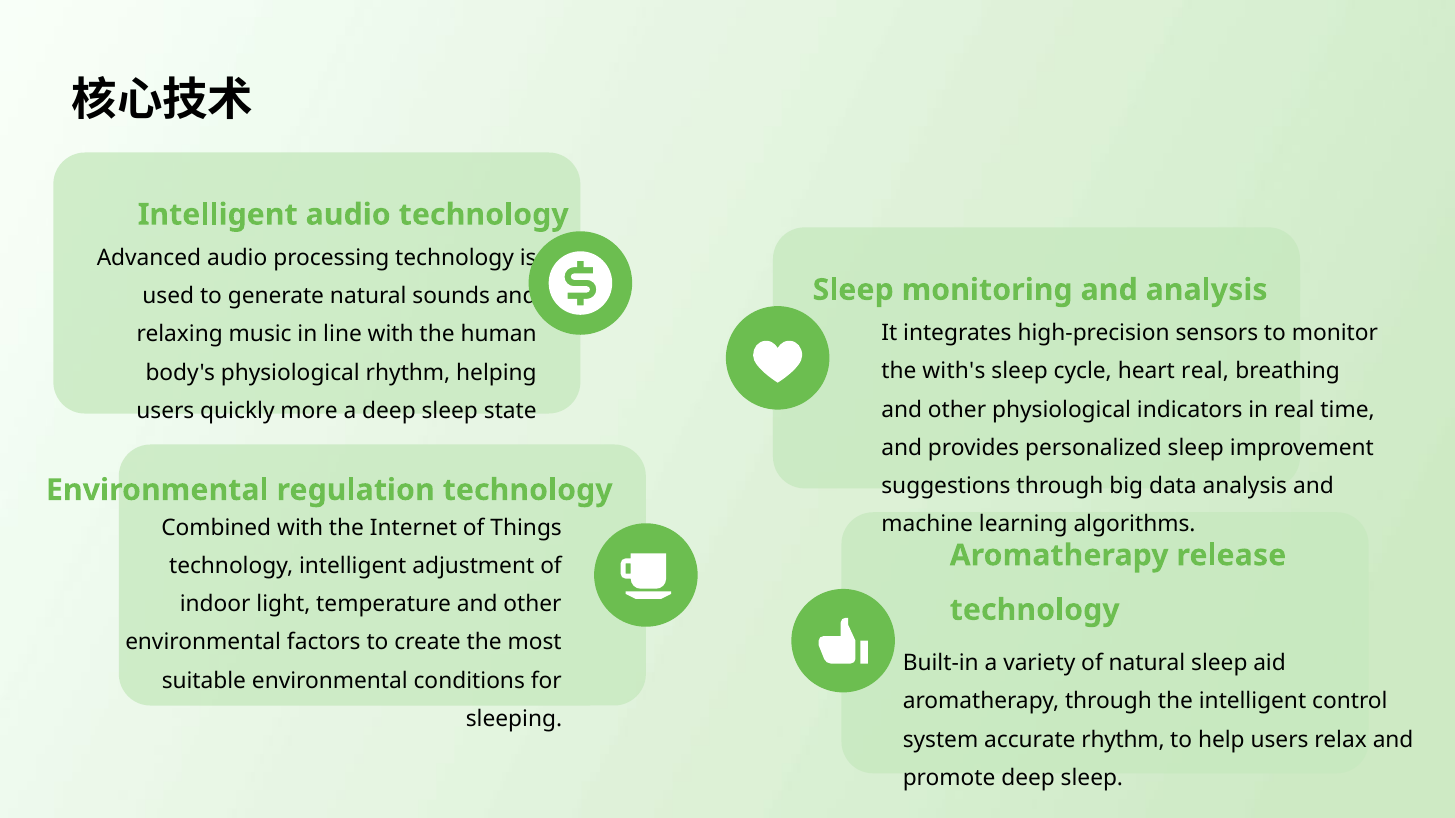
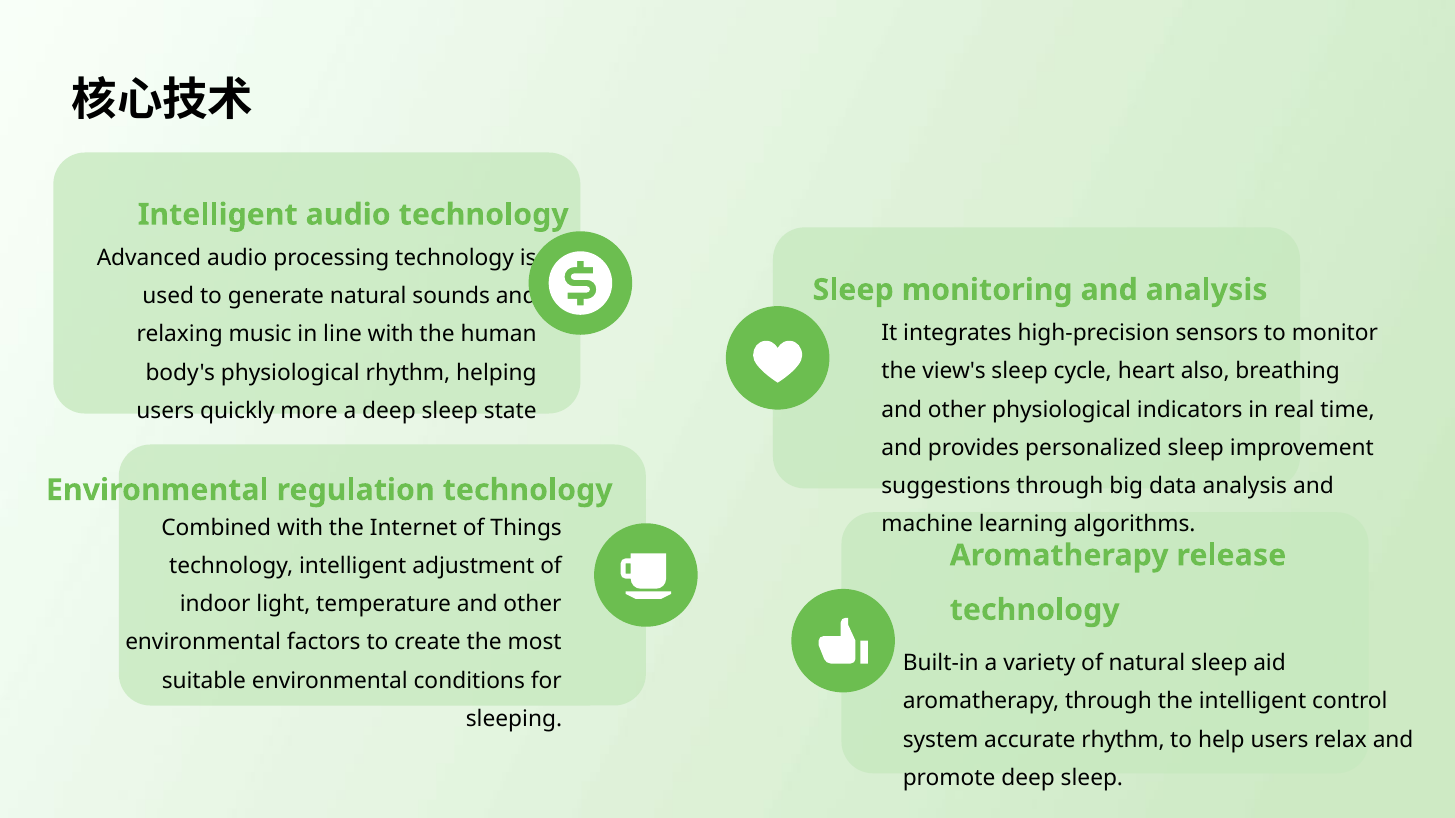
with's: with's -> view's
heart real: real -> also
